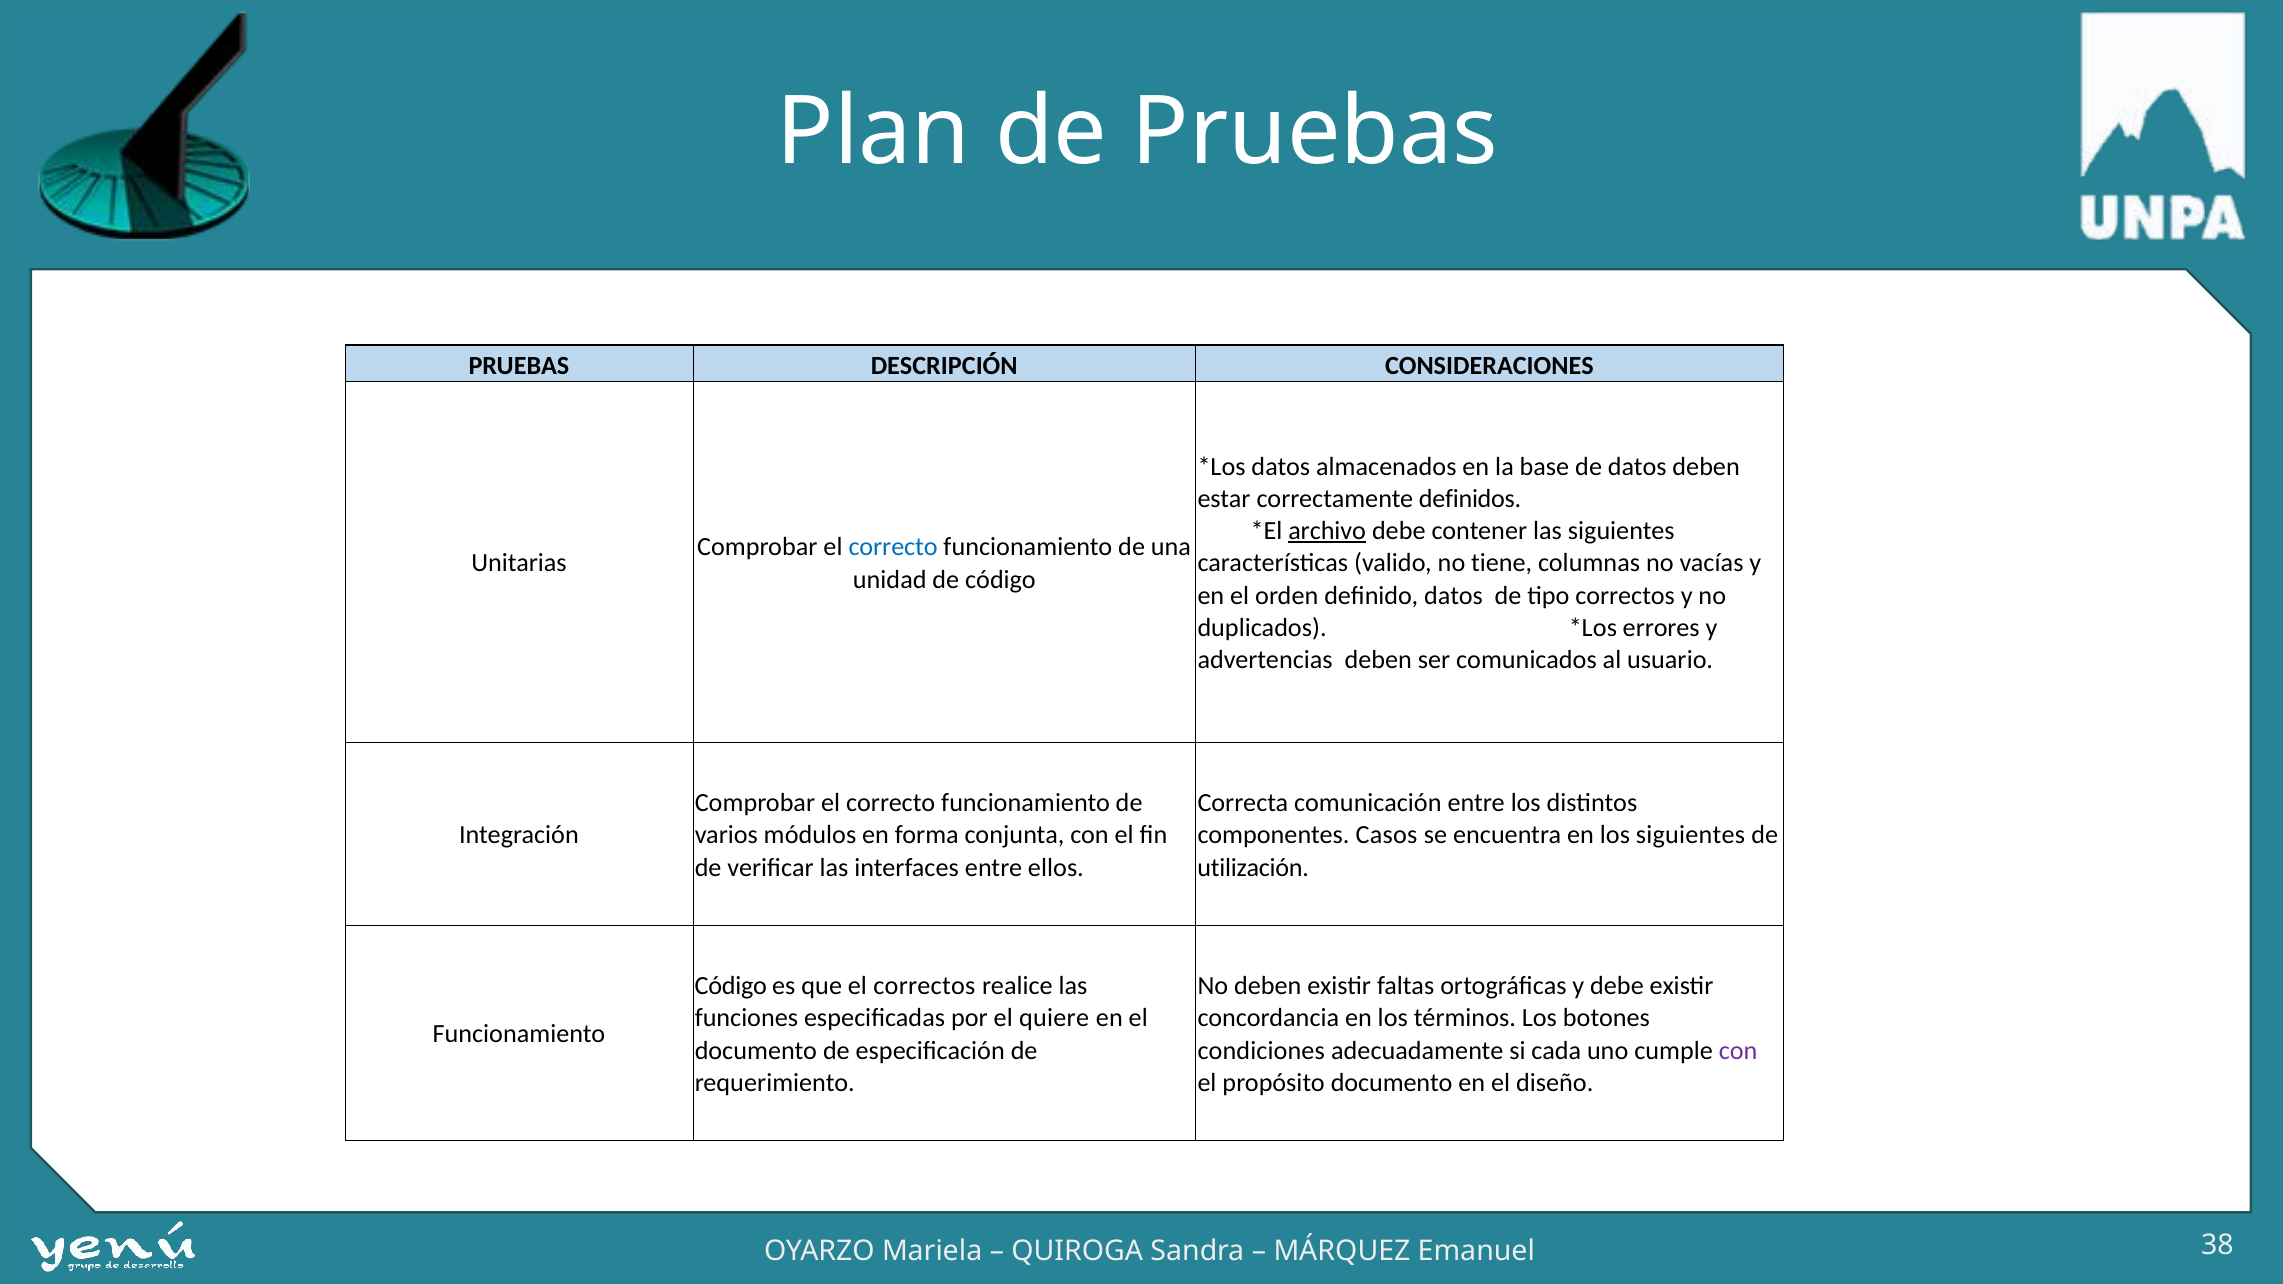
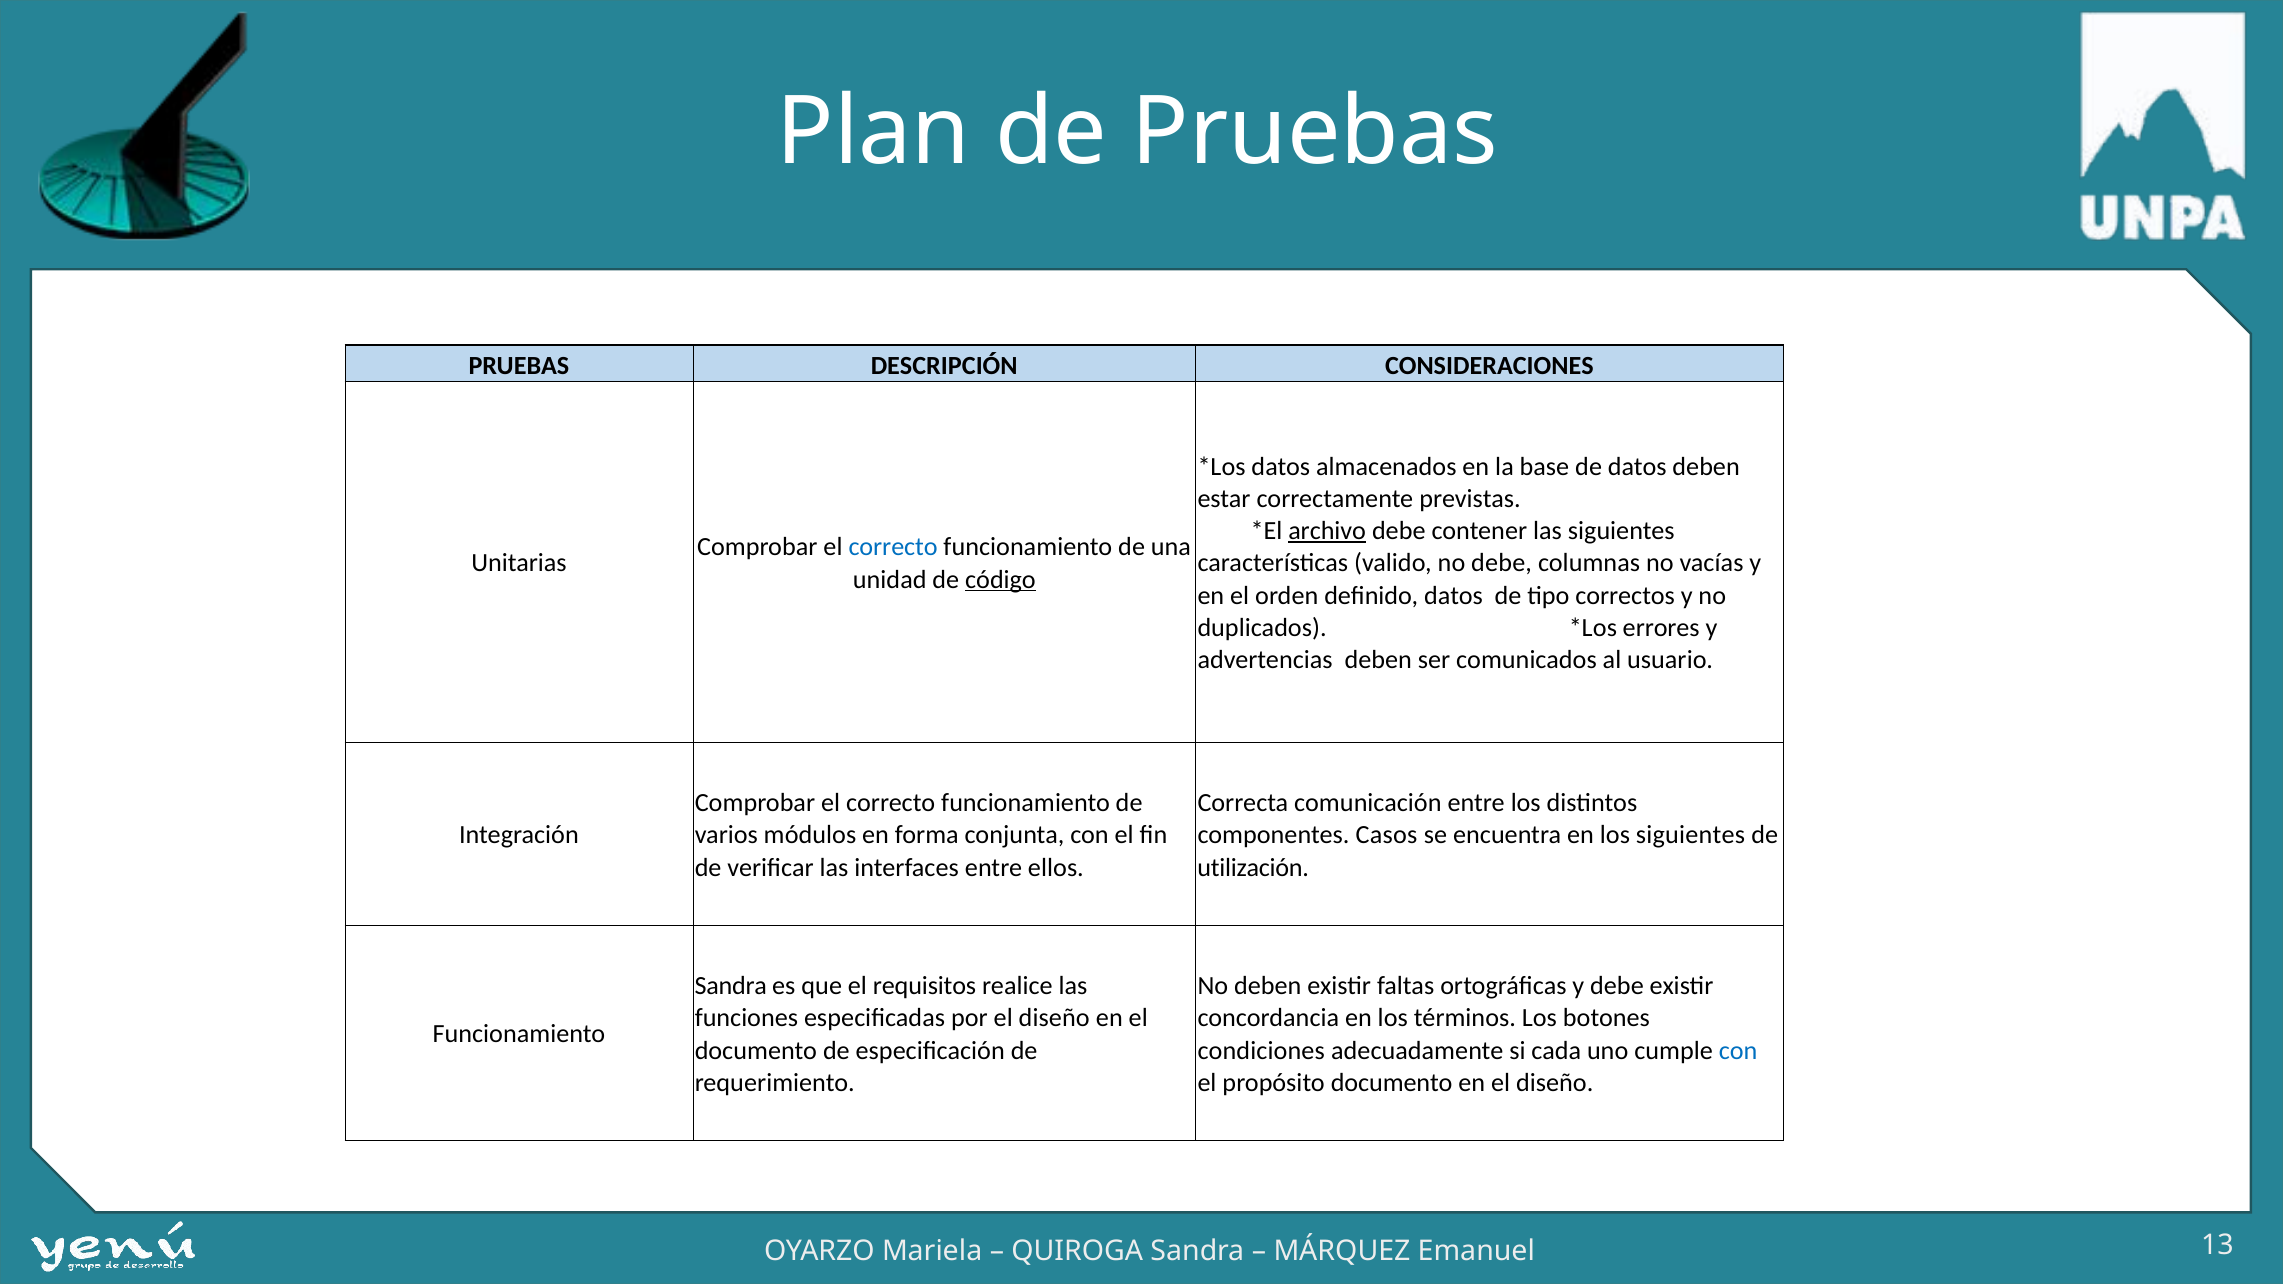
definidos: definidos -> previstas
no tiene: tiene -> debe
código at (1000, 580) underline: none -> present
Código at (731, 986): Código -> Sandra
el correctos: correctos -> requisitos
por el quiere: quiere -> diseño
con at (1738, 1051) colour: purple -> blue
38: 38 -> 13
